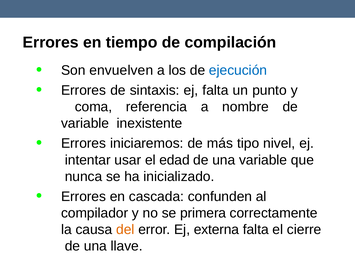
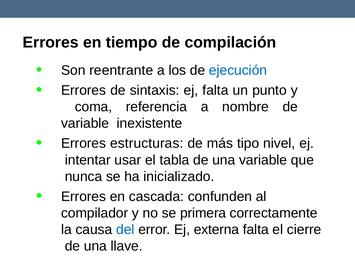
envuelven: envuelven -> reentrante
iniciaremos: iniciaremos -> estructuras
edad: edad -> tabla
del colour: orange -> blue
